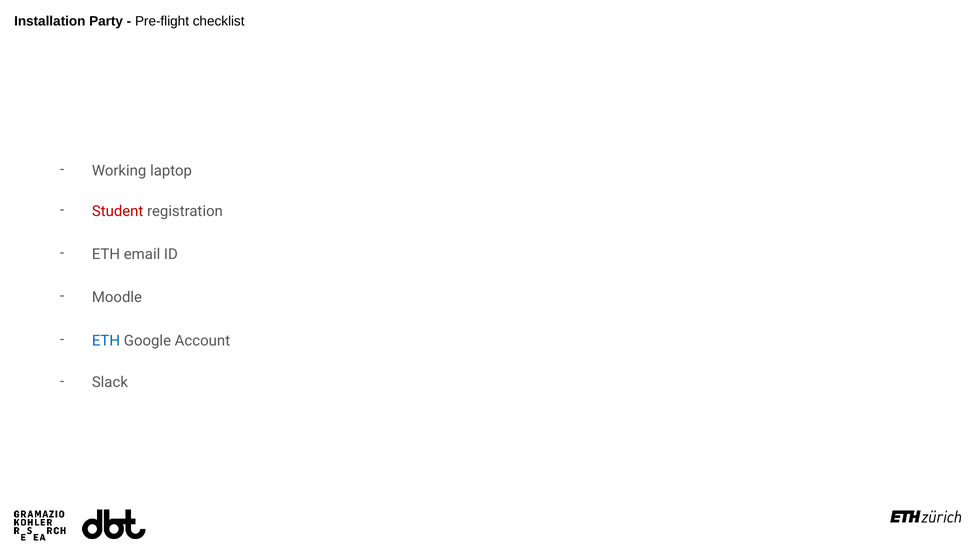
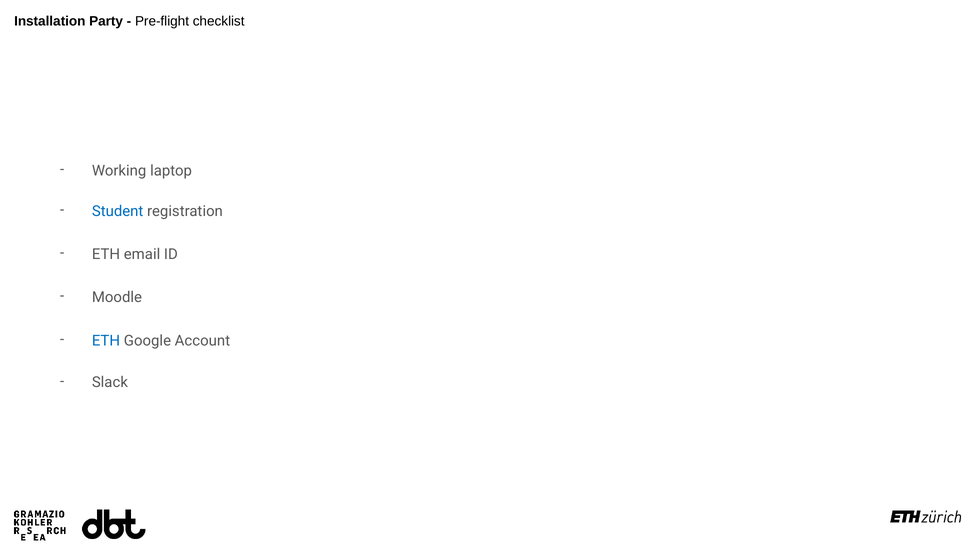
Student colour: red -> blue
